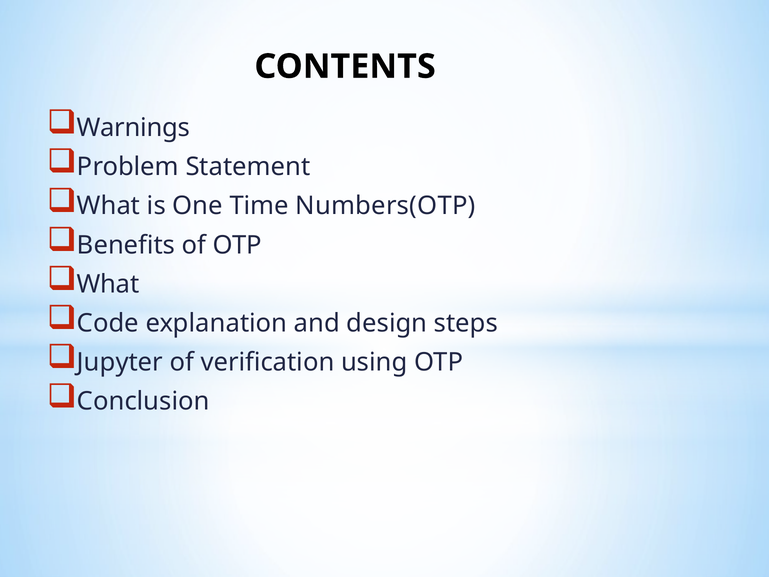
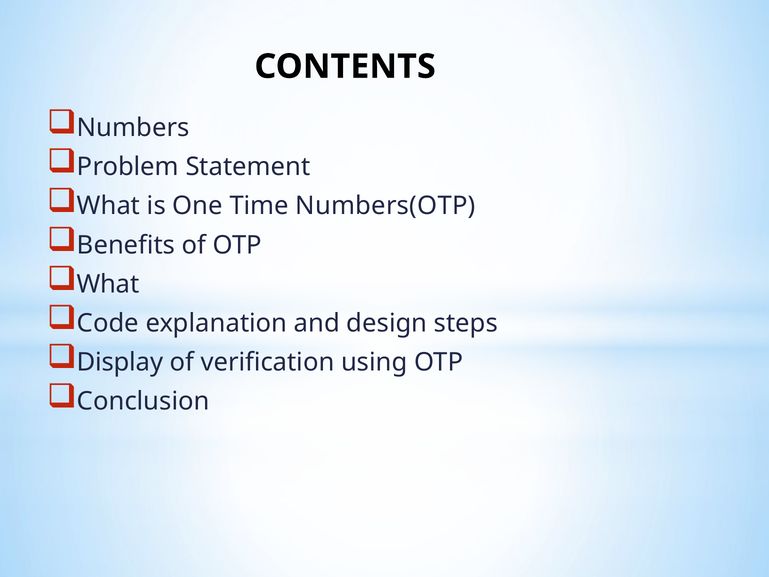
Warnings: Warnings -> Numbers
Jupyter: Jupyter -> Display
